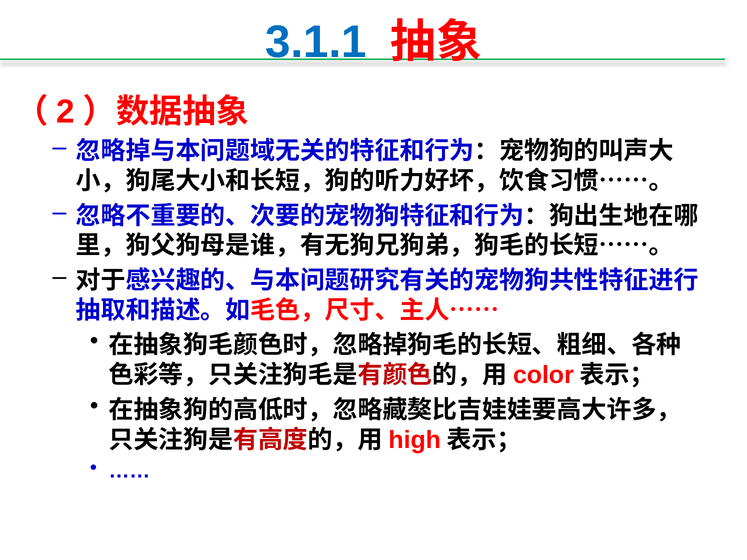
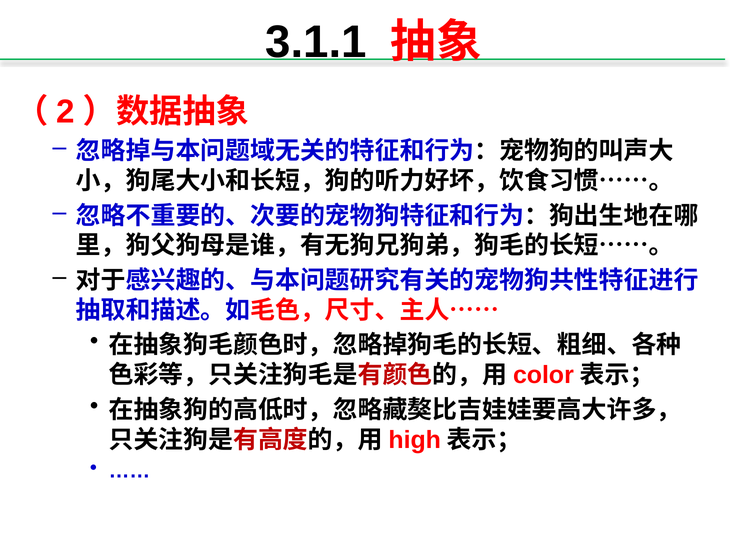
3.1.1 colour: blue -> black
